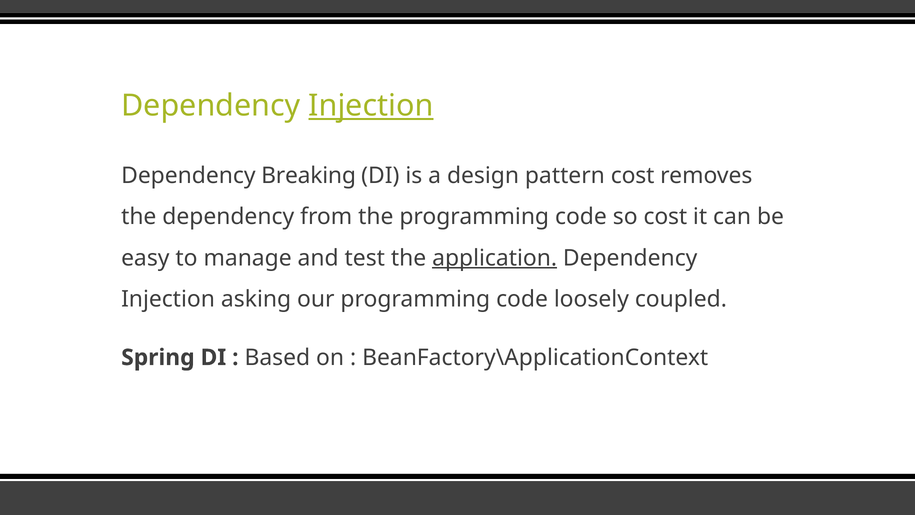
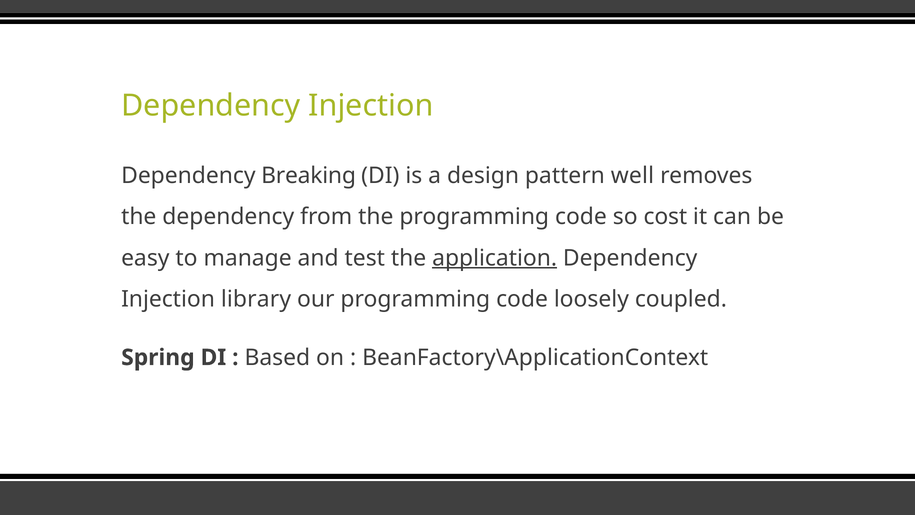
Injection at (371, 106) underline: present -> none
pattern cost: cost -> well
asking: asking -> library
